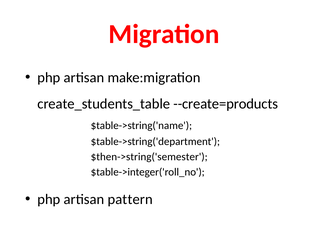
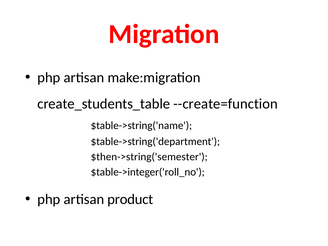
--create=products: --create=products -> --create=function
pattern: pattern -> product
